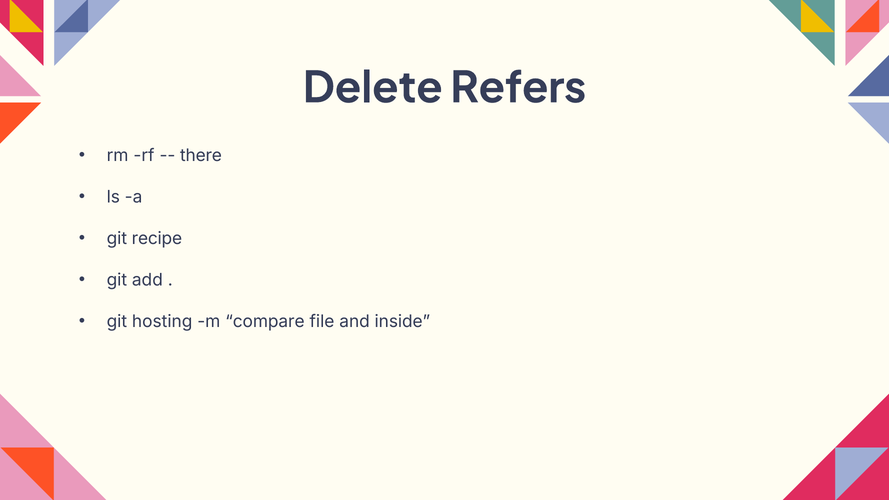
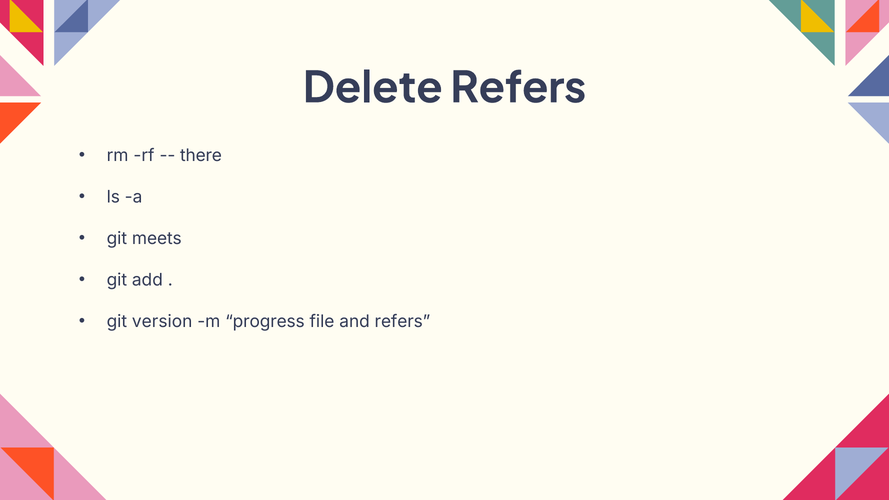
recipe: recipe -> meets
hosting: hosting -> version
compare: compare -> progress
and inside: inside -> refers
